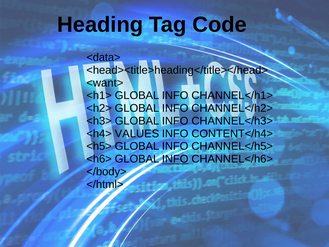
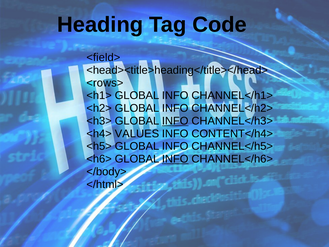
<data>: <data> -> <field>
<want>: <want> -> <rows>
INFO at (175, 121) underline: none -> present
